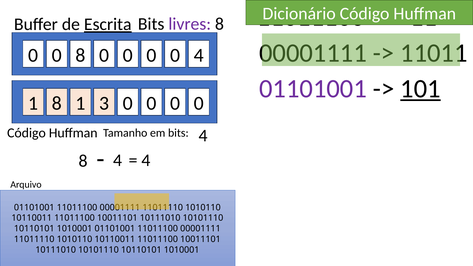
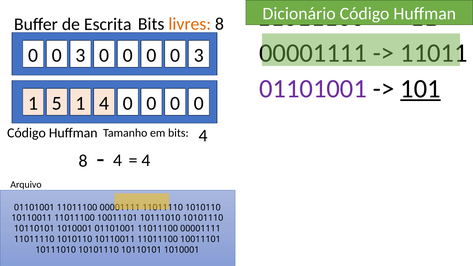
Escrita underline: present -> none
livres colour: purple -> orange
8 at (80, 55): 8 -> 3
0 0 0 4: 4 -> 3
1 8: 8 -> 5
1 3: 3 -> 4
